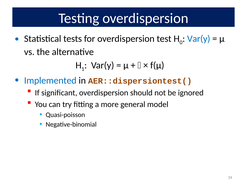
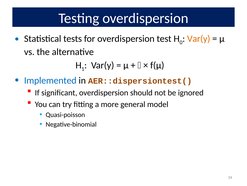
Var(y at (199, 39) colour: blue -> orange
